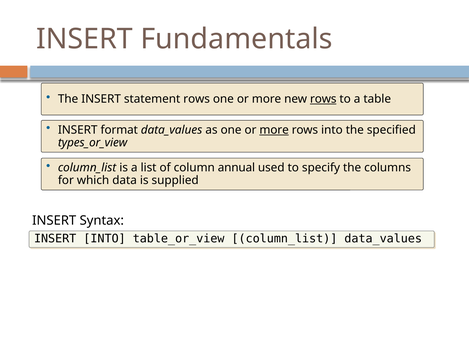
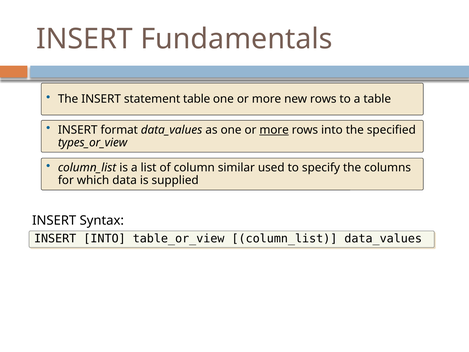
statement rows: rows -> table
rows at (323, 99) underline: present -> none
annual: annual -> similar
